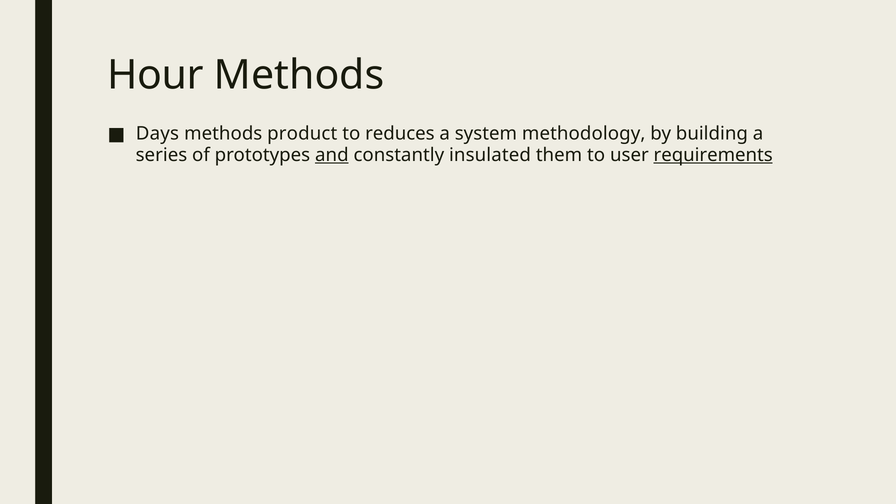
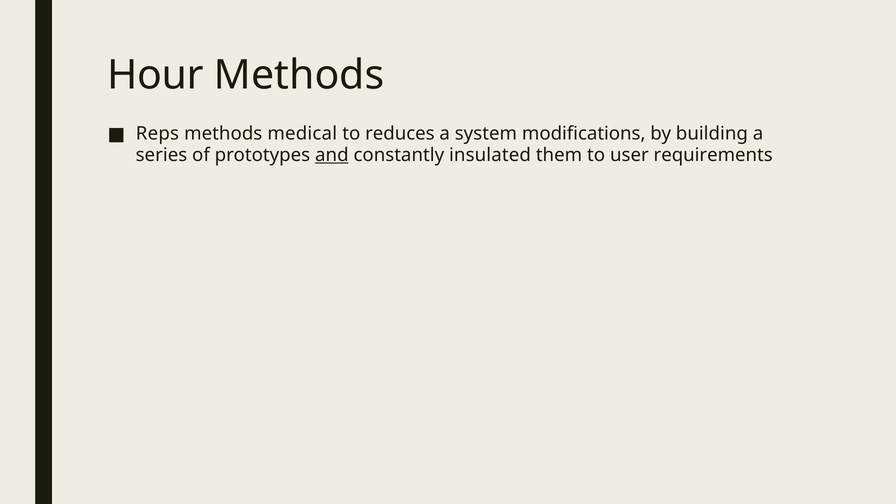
Days: Days -> Reps
product: product -> medical
methodology: methodology -> modifications
requirements underline: present -> none
